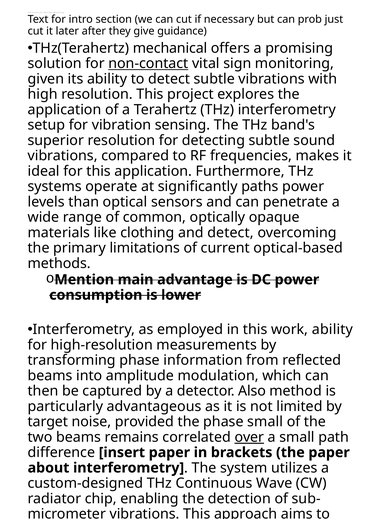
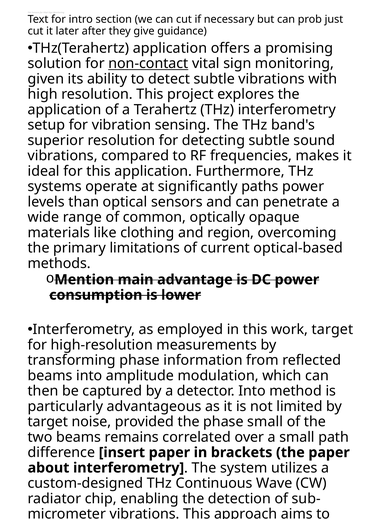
THz(Terahertz mechanical: mechanical -> application
and detect: detect -> region
work ability: ability -> target
detector Also: Also -> Into
over underline: present -> none
